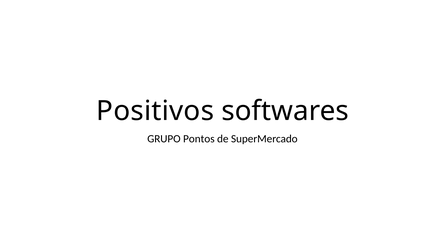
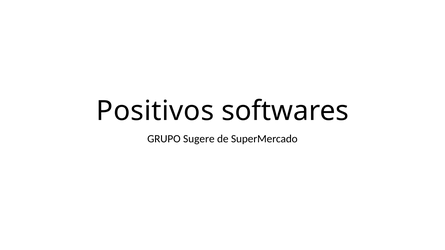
Pontos: Pontos -> Sugere
